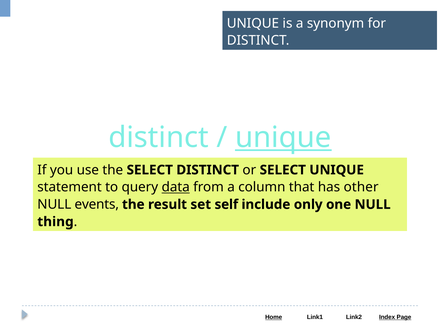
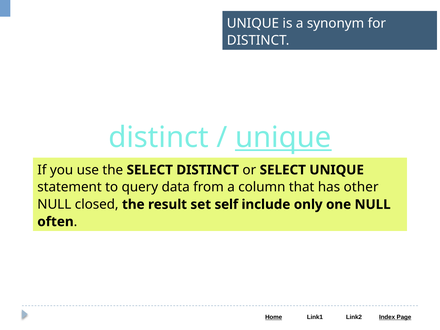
data underline: present -> none
events: events -> closed
thing: thing -> often
